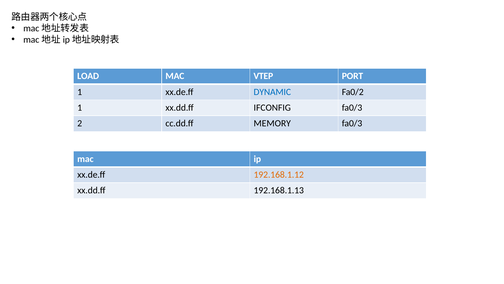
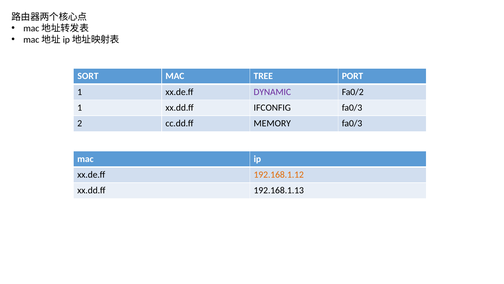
LOAD: LOAD -> SORT
VTEP: VTEP -> TREE
DYNAMIC colour: blue -> purple
